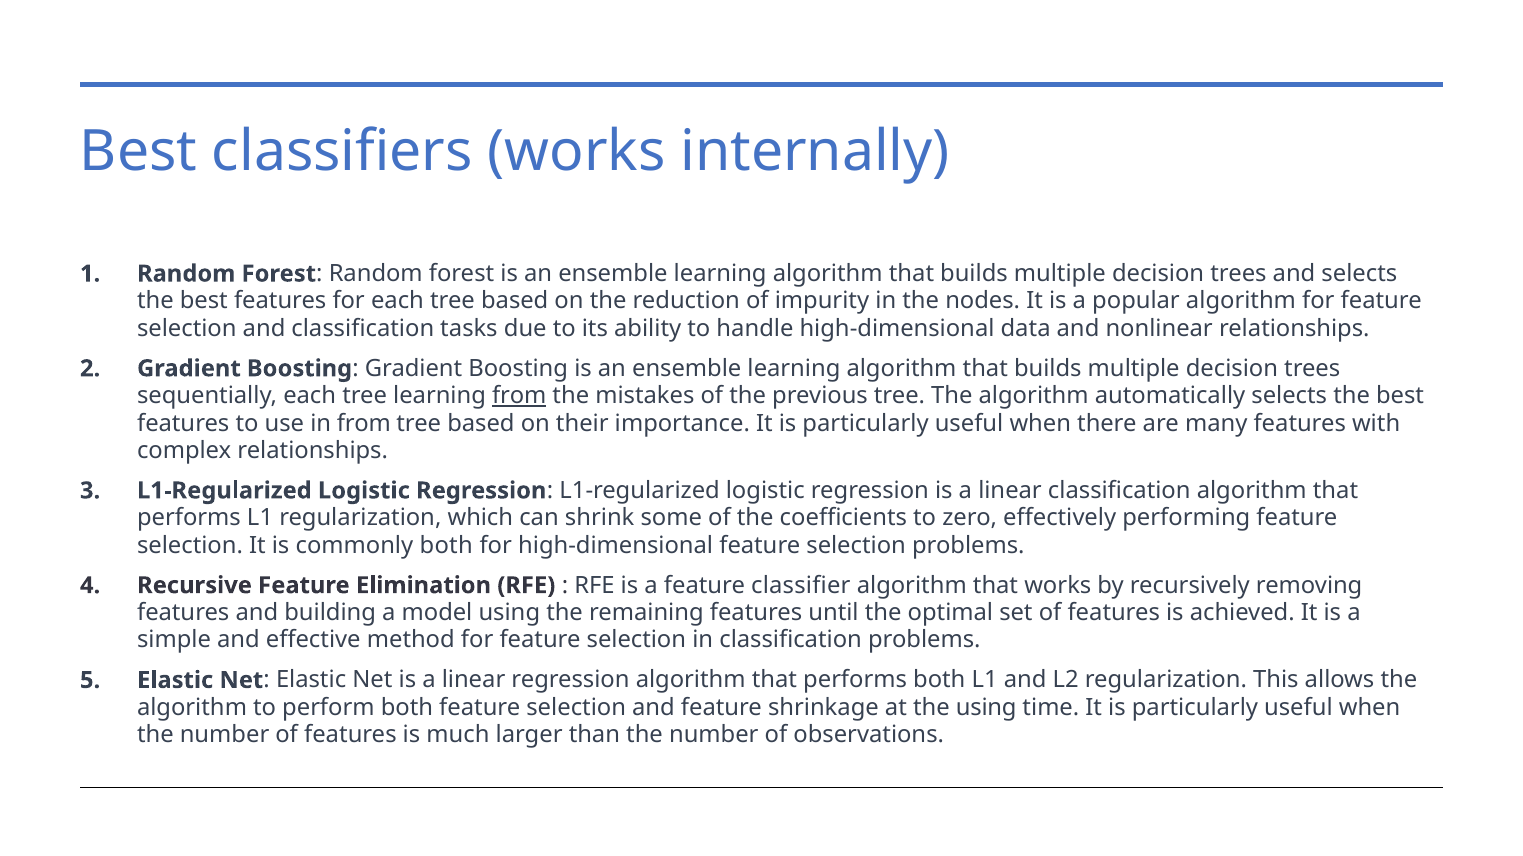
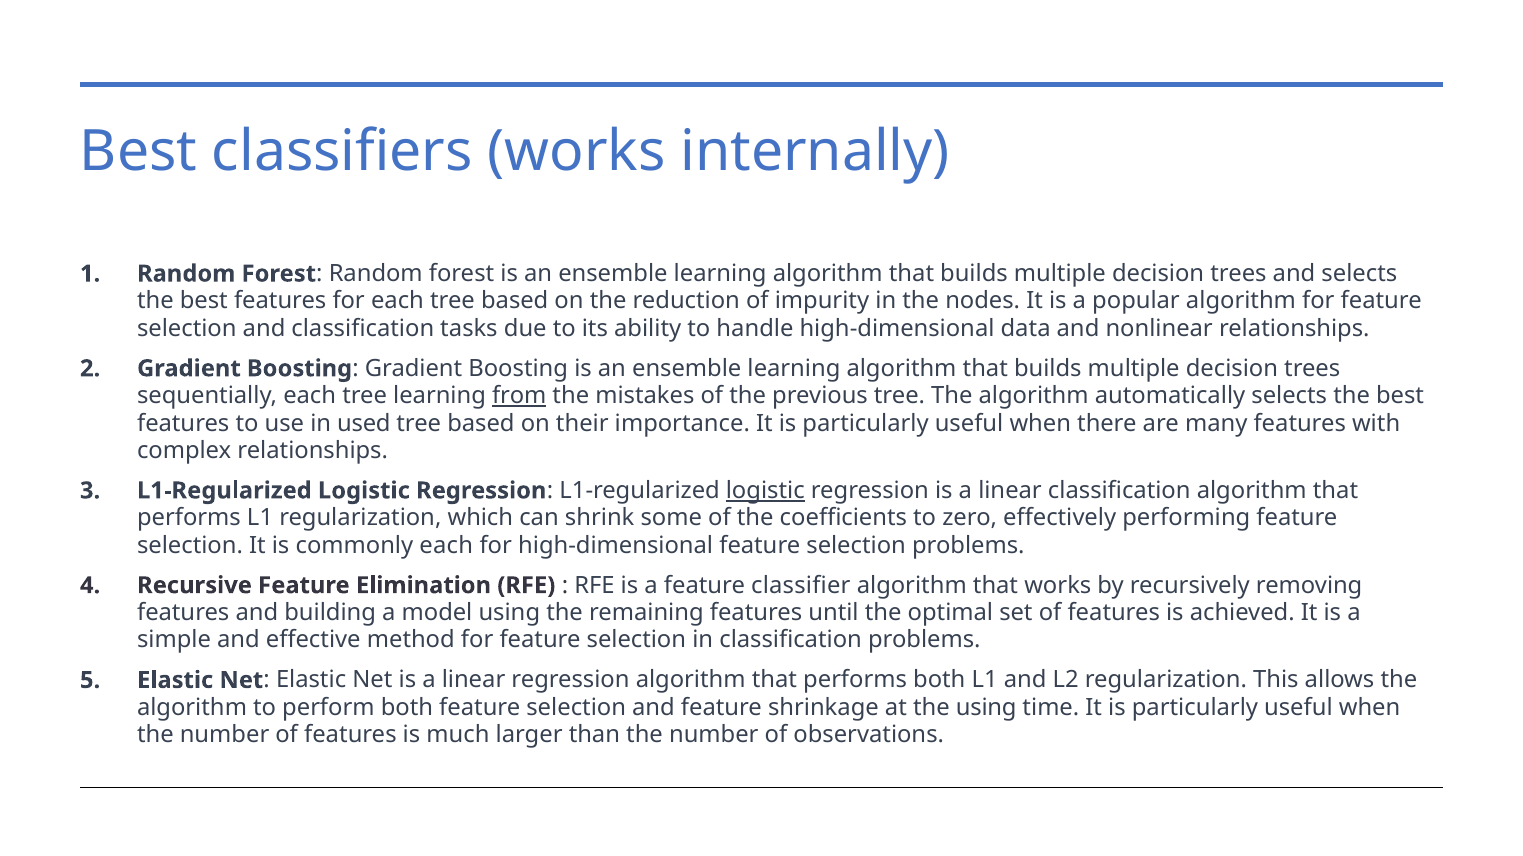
in from: from -> used
logistic at (765, 491) underline: none -> present
commonly both: both -> each
